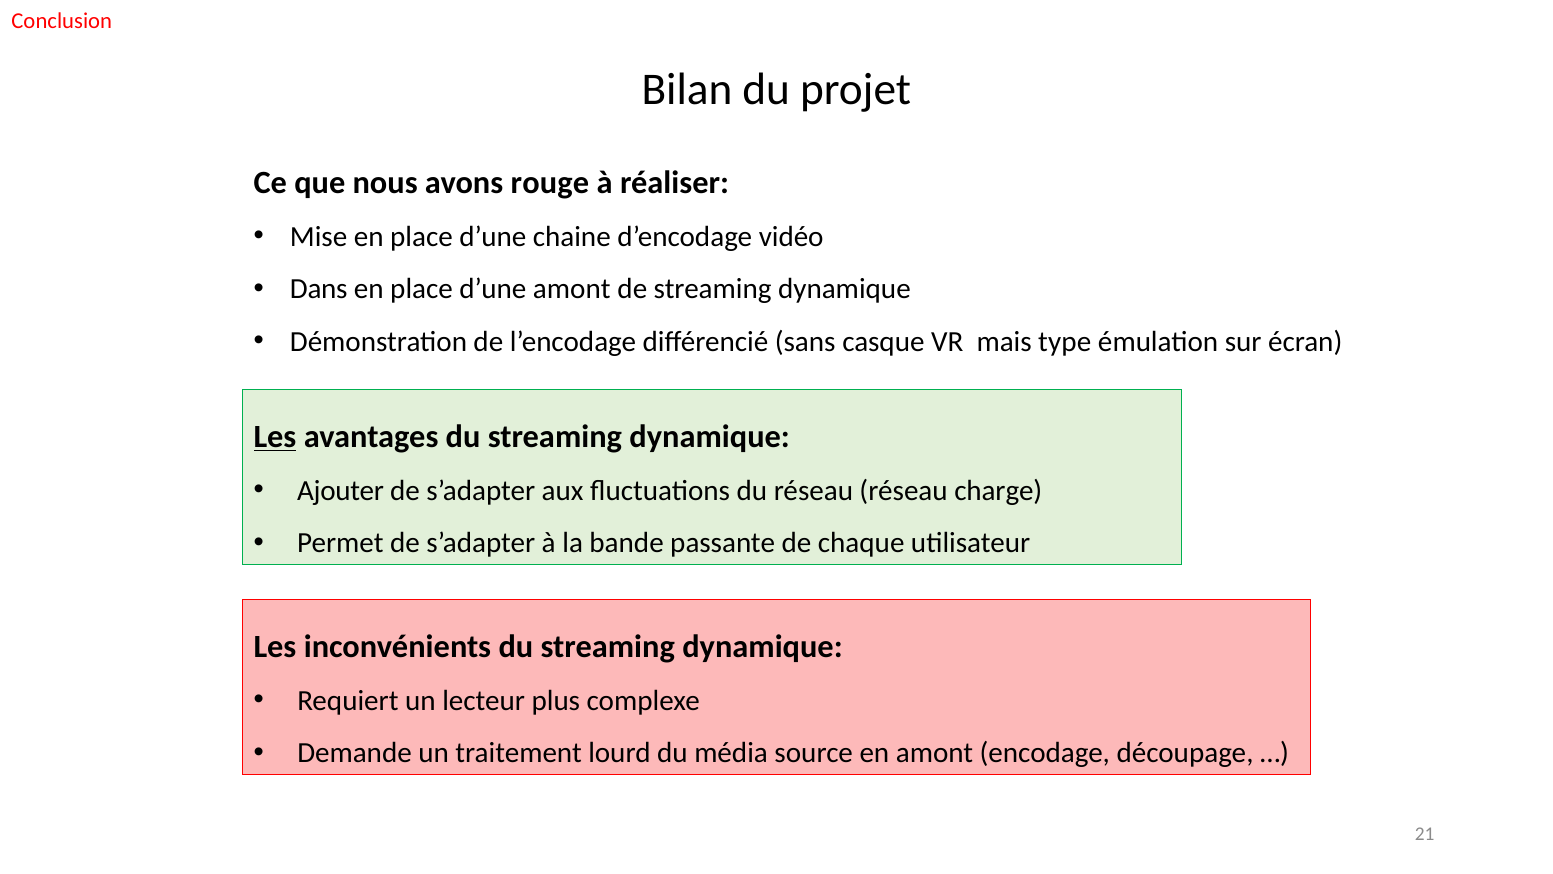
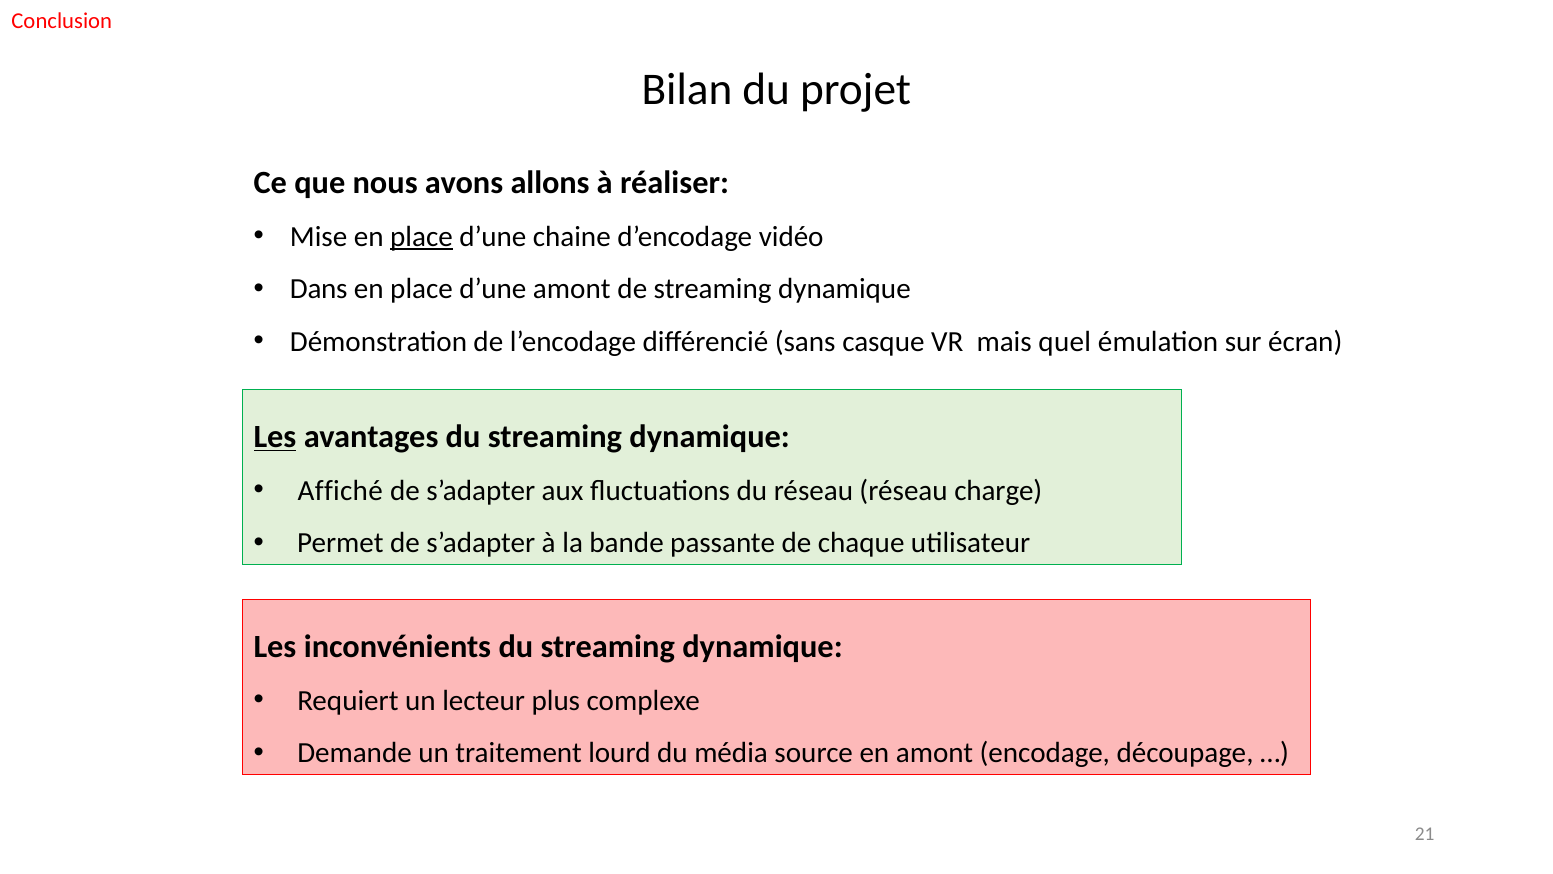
rouge: rouge -> allons
place at (422, 237) underline: none -> present
type: type -> quel
Ajouter: Ajouter -> Affiché
